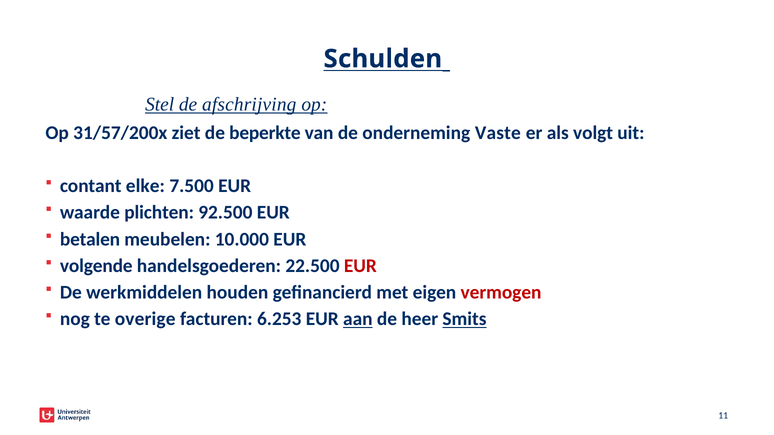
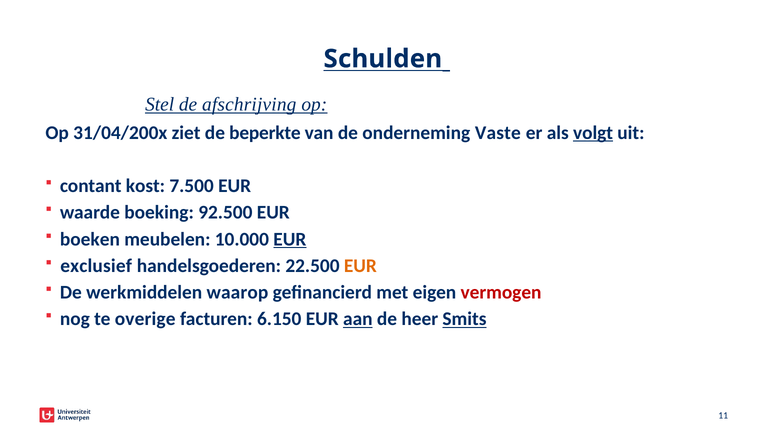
31/57/200x: 31/57/200x -> 31/04/200x
volgt underline: none -> present
elke: elke -> kost
plichten: plichten -> boeking
betalen: betalen -> boeken
EUR at (290, 239) underline: none -> present
volgende: volgende -> exclusief
EUR at (360, 266) colour: red -> orange
houden: houden -> waarop
6.253: 6.253 -> 6.150
